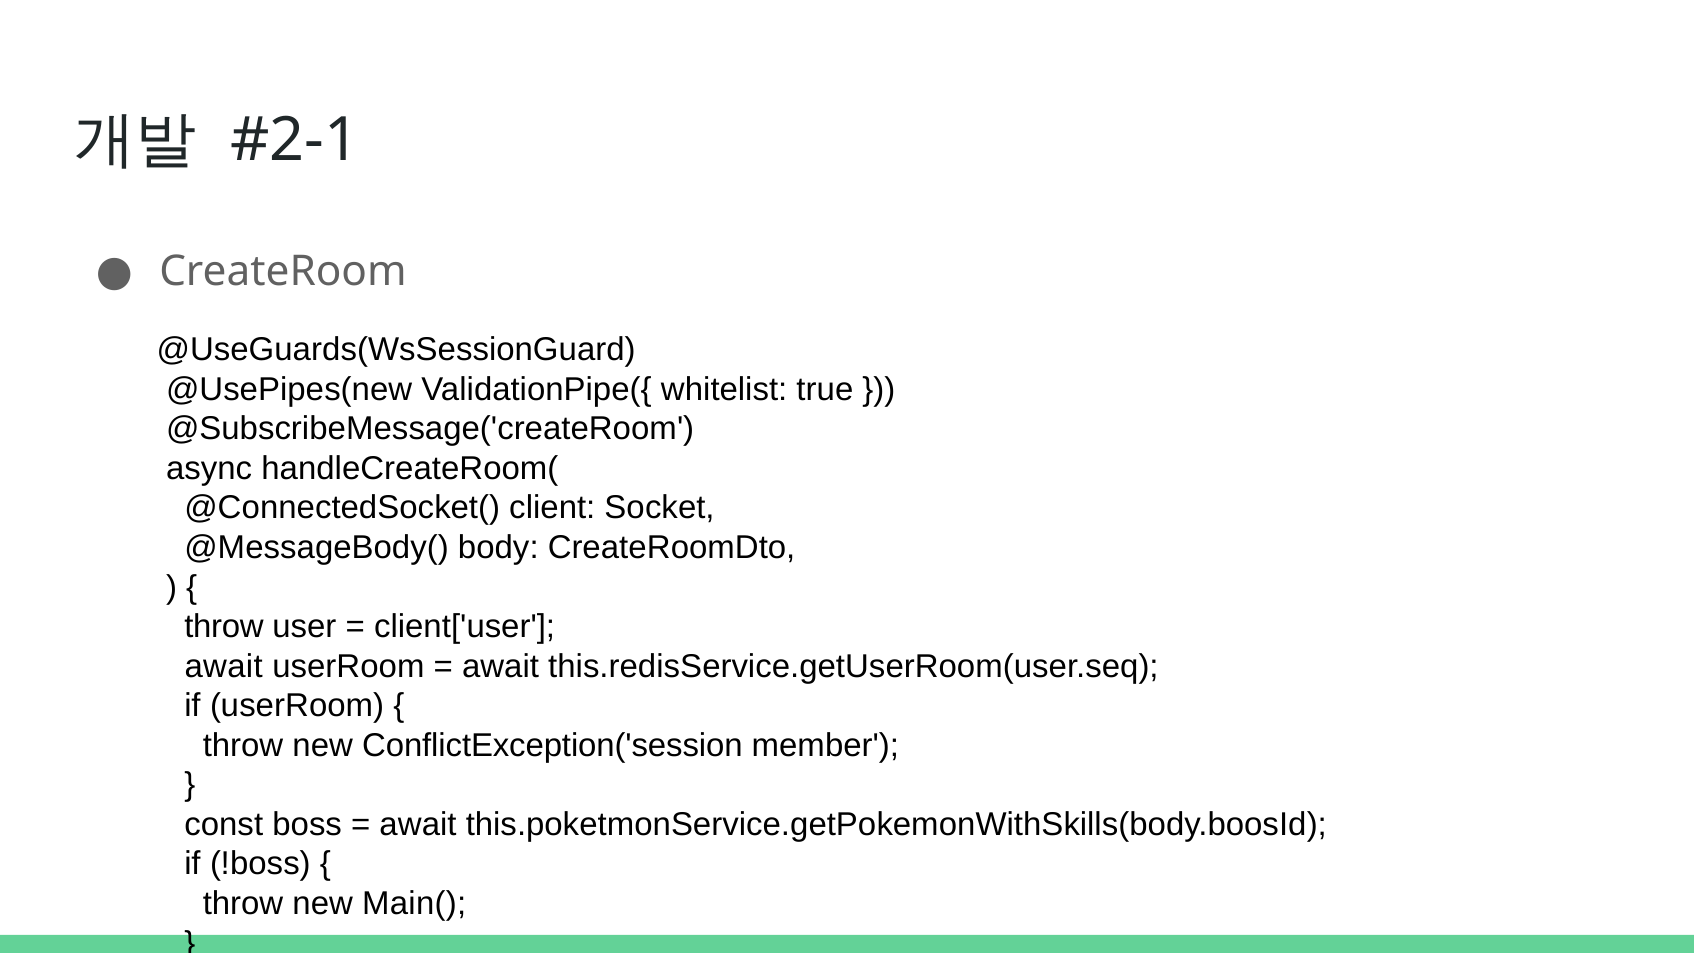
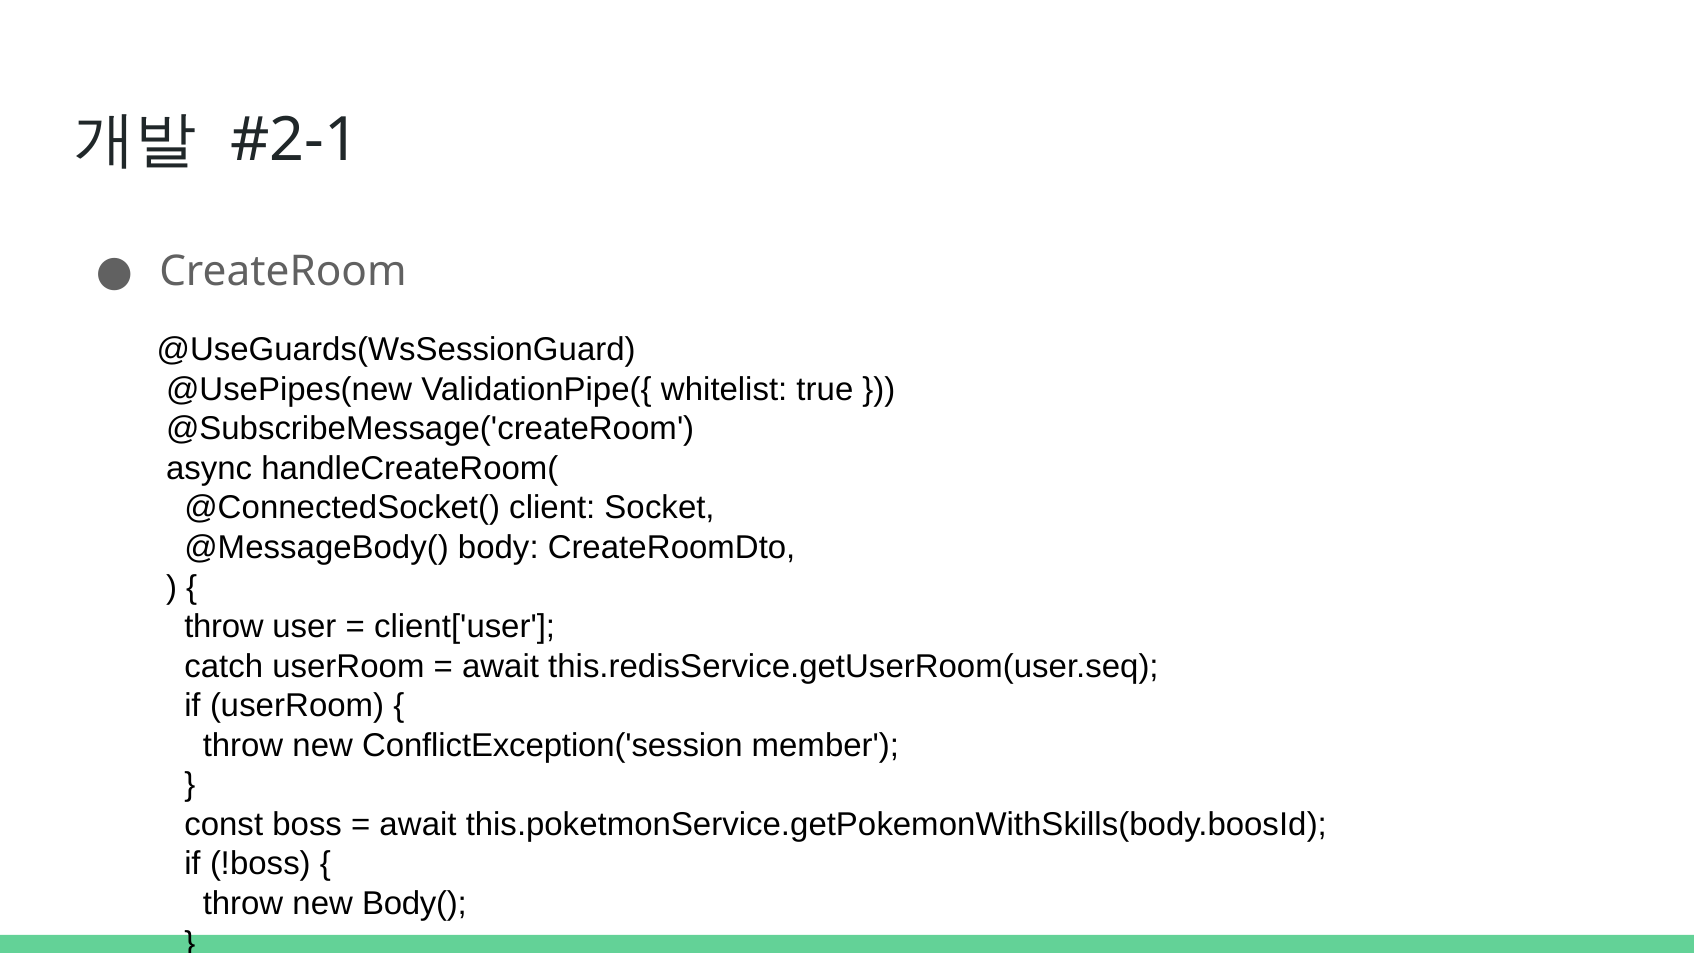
await at (224, 666): await -> catch
Main(: Main( -> Body(
